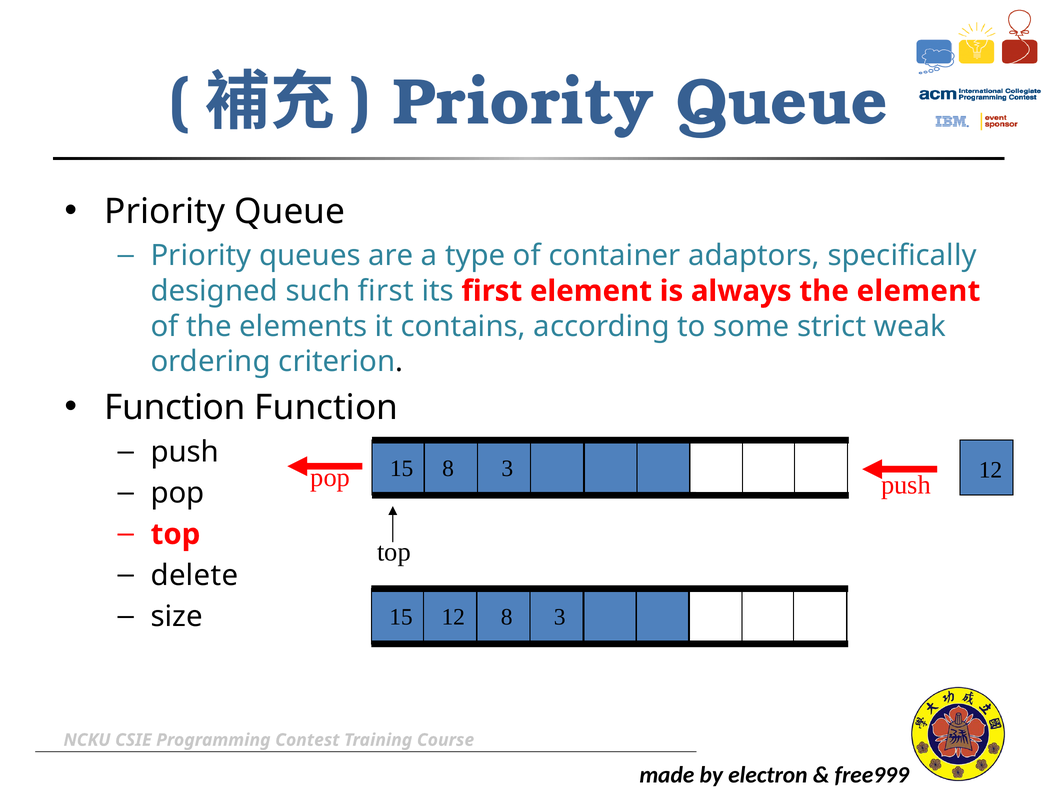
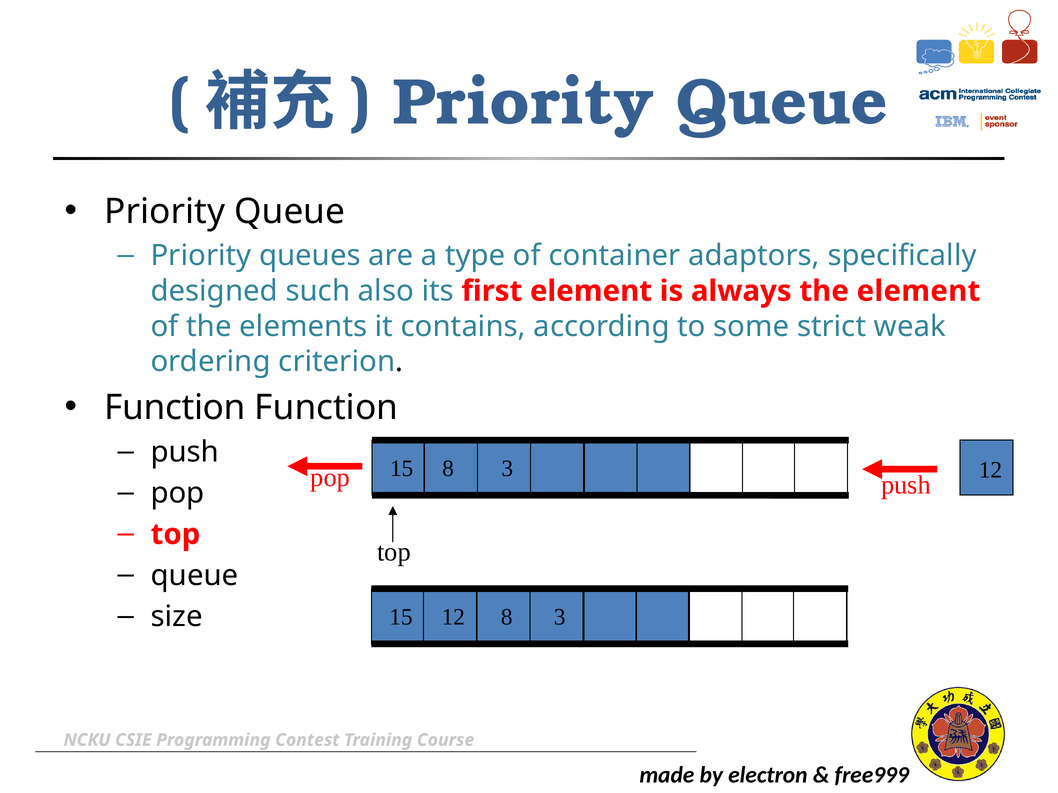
such first: first -> also
delete at (194, 576): delete -> queue
